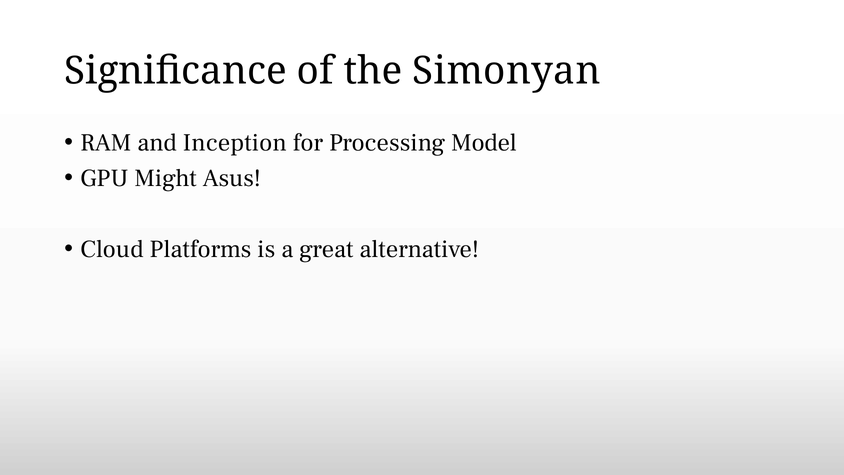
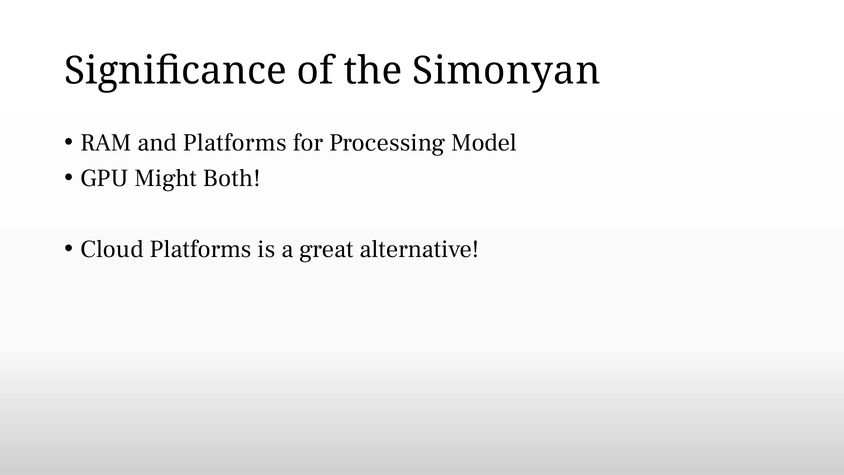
and Inception: Inception -> Platforms
Asus: Asus -> Both
